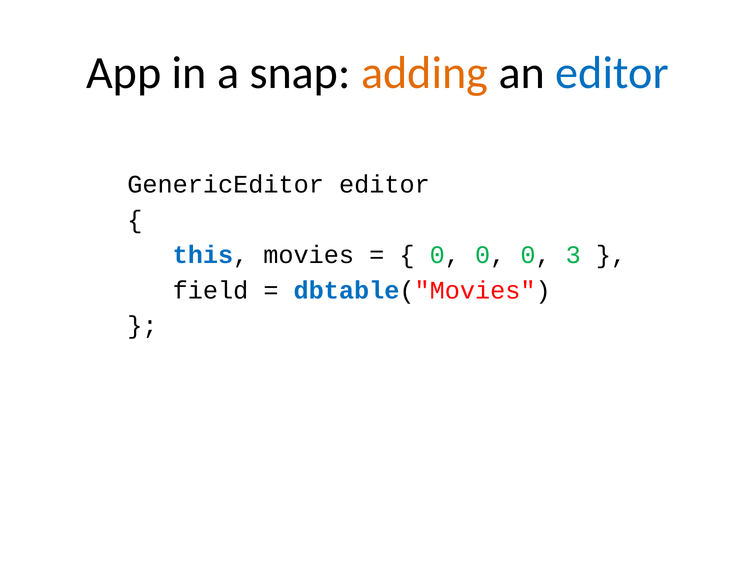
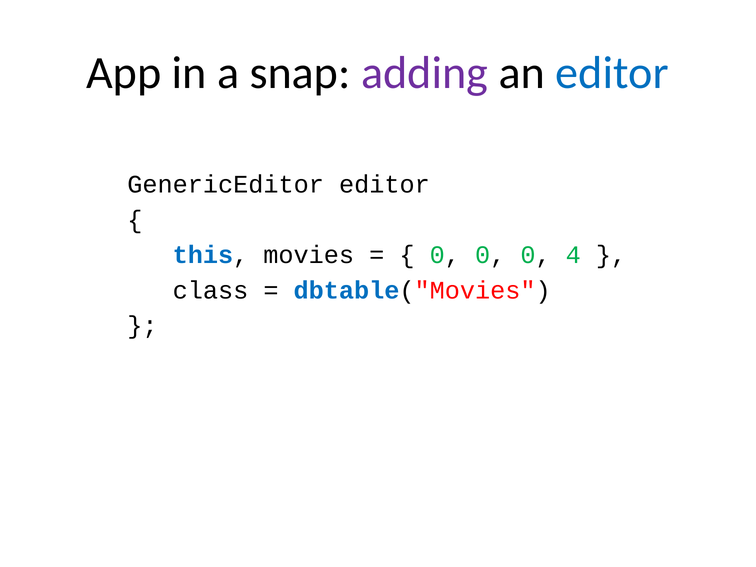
adding colour: orange -> purple
3: 3 -> 4
field: field -> class
